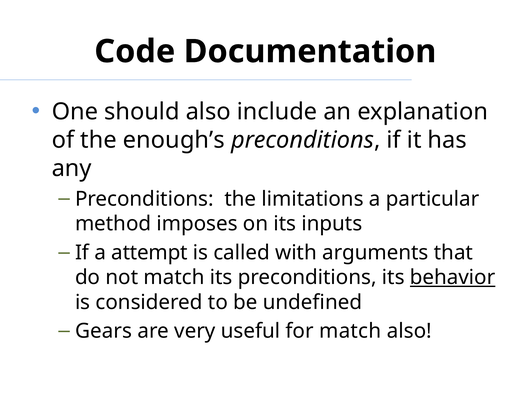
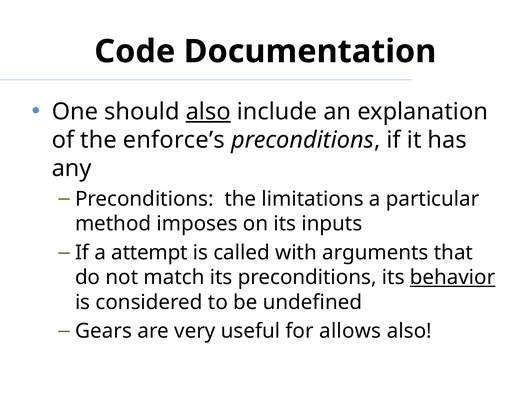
also at (208, 111) underline: none -> present
enough’s: enough’s -> enforce’s
for match: match -> allows
